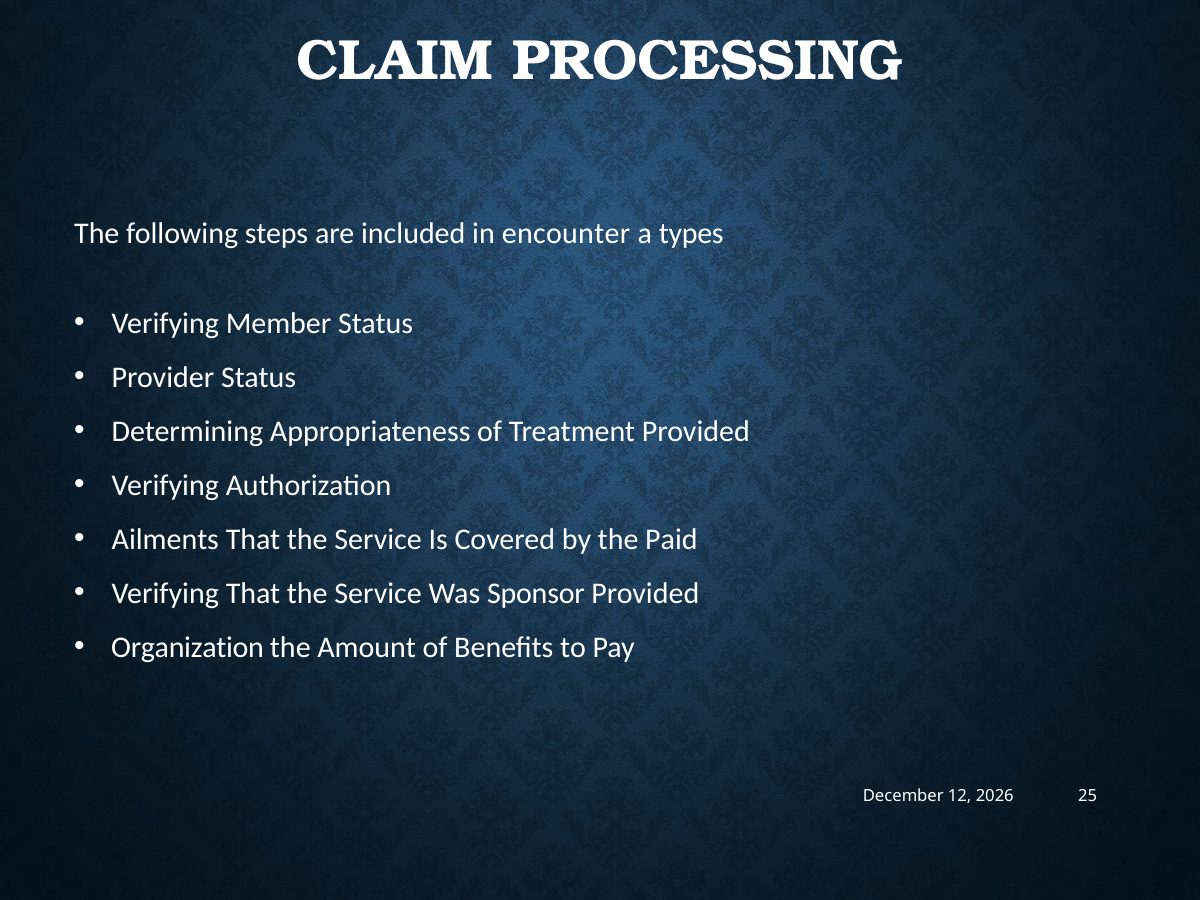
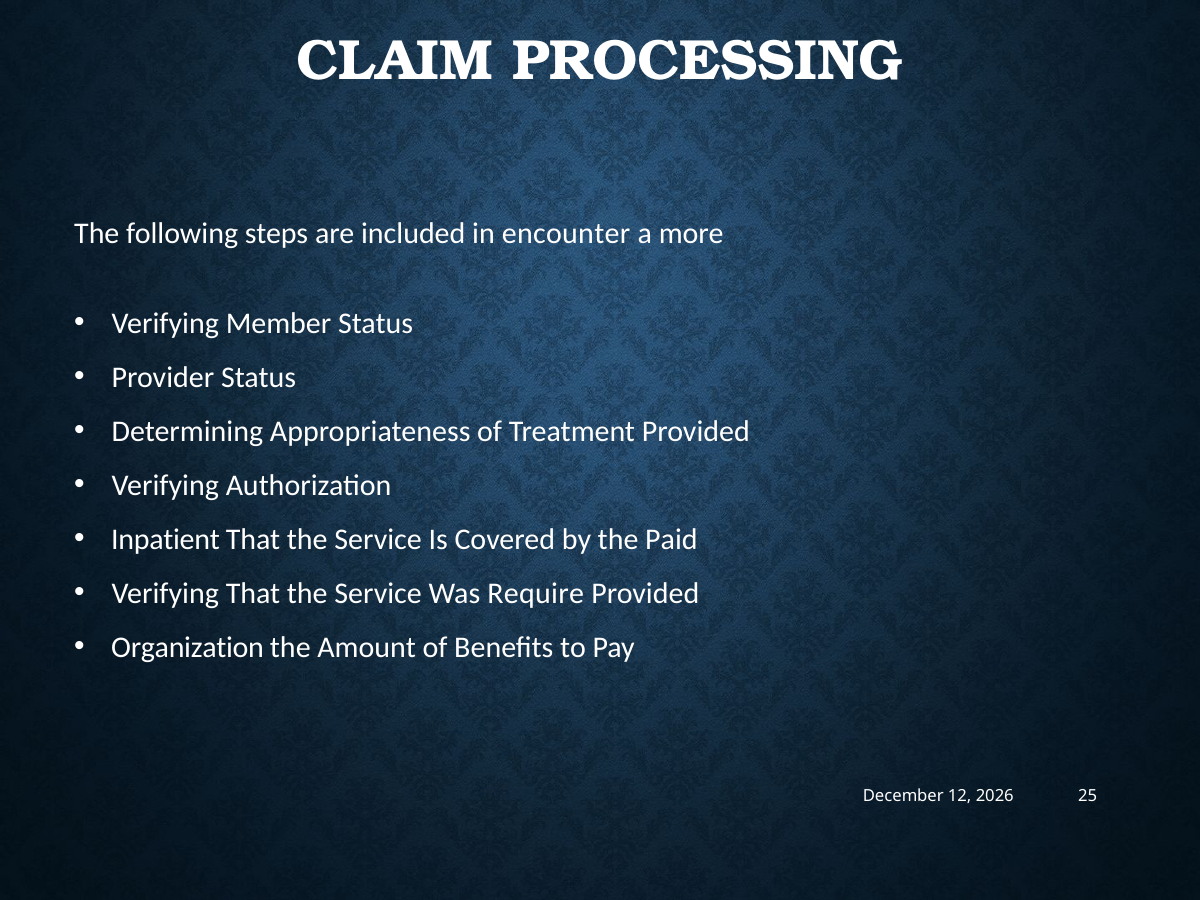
types: types -> more
Ailments: Ailments -> Inpatient
Sponsor: Sponsor -> Require
